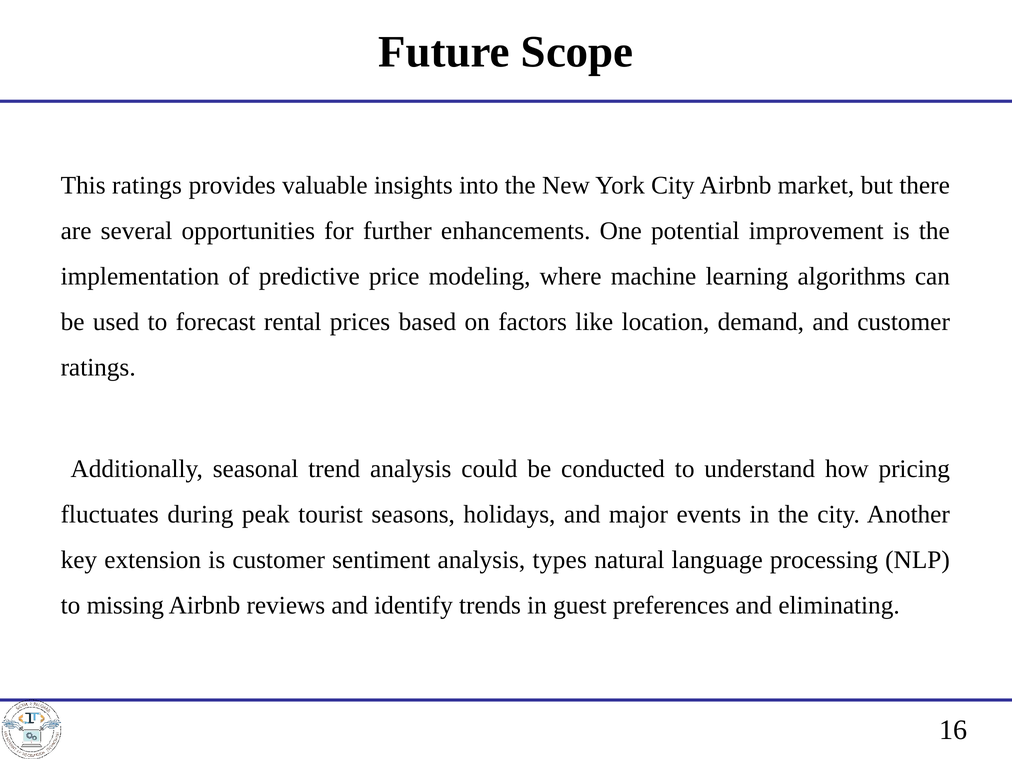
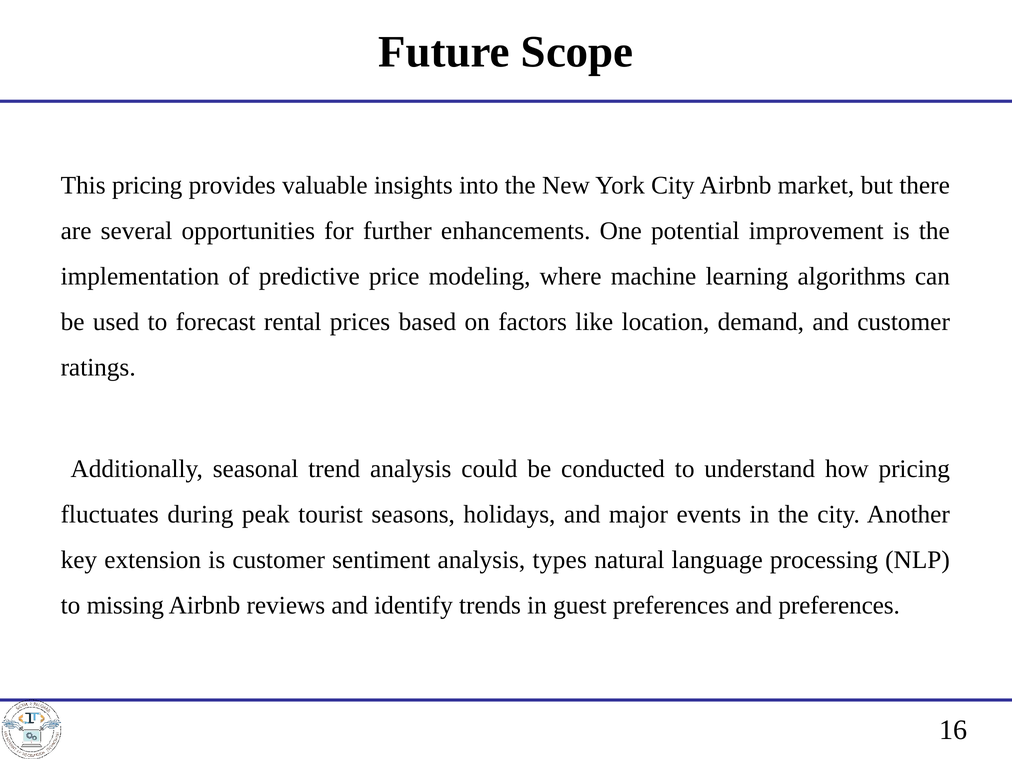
This ratings: ratings -> pricing
and eliminating: eliminating -> preferences
